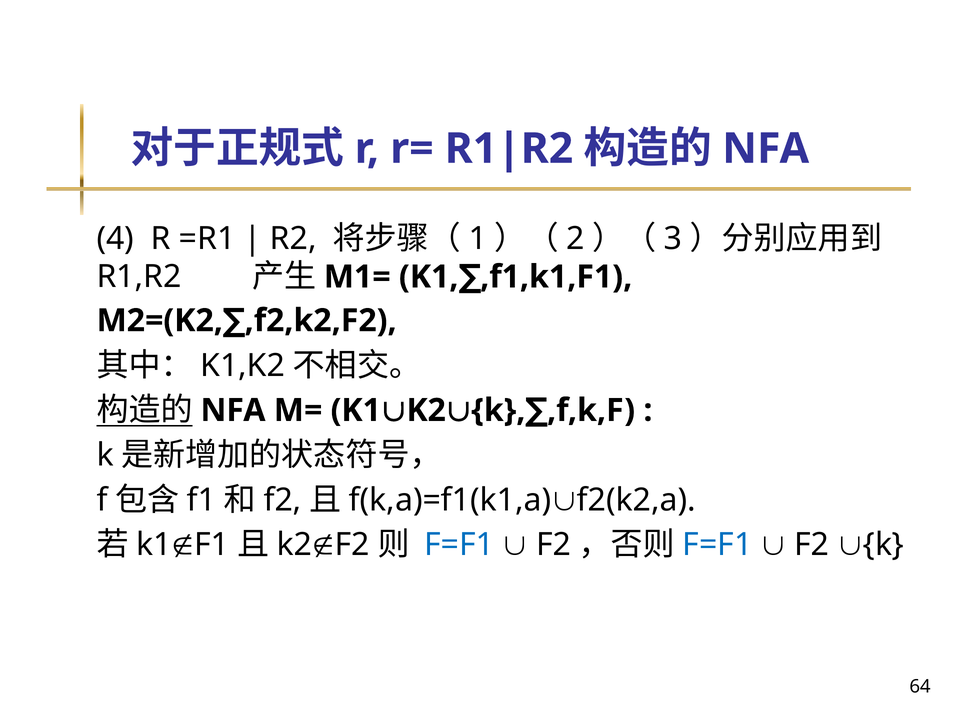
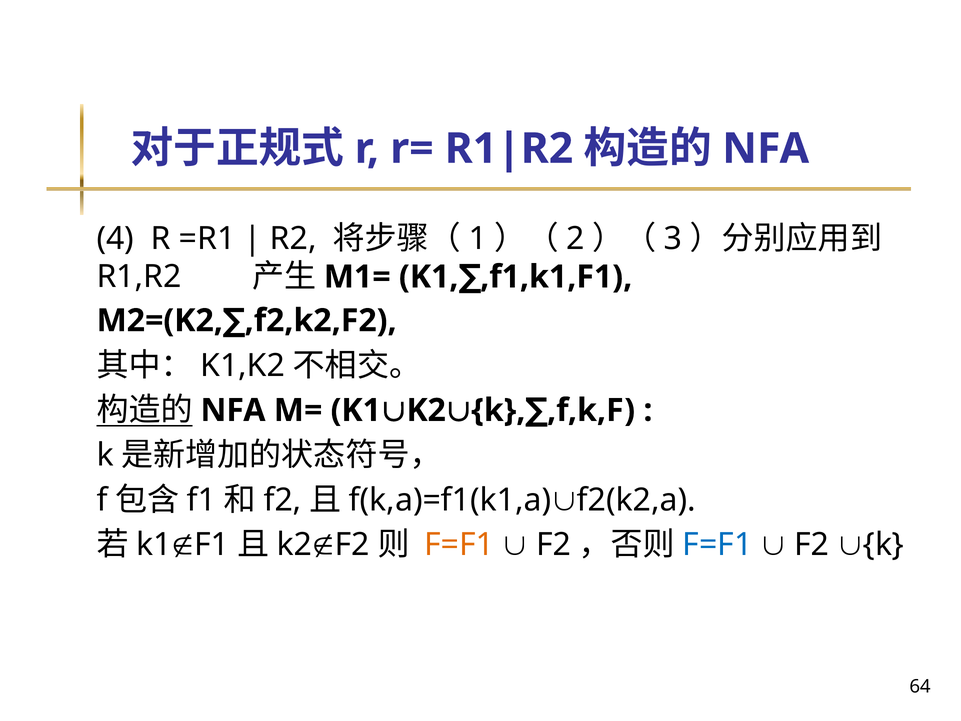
F=F1 at (459, 545) colour: blue -> orange
